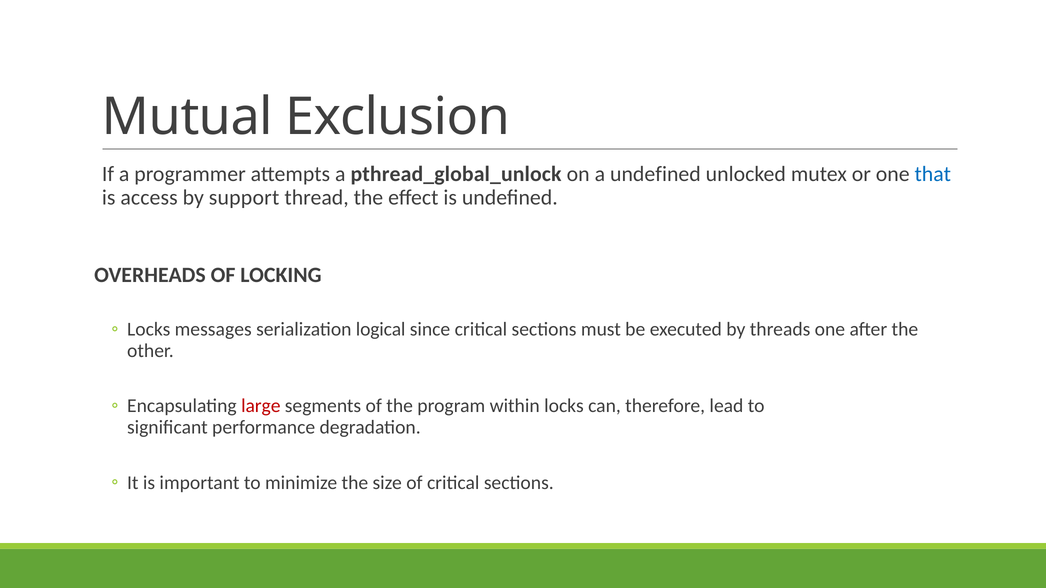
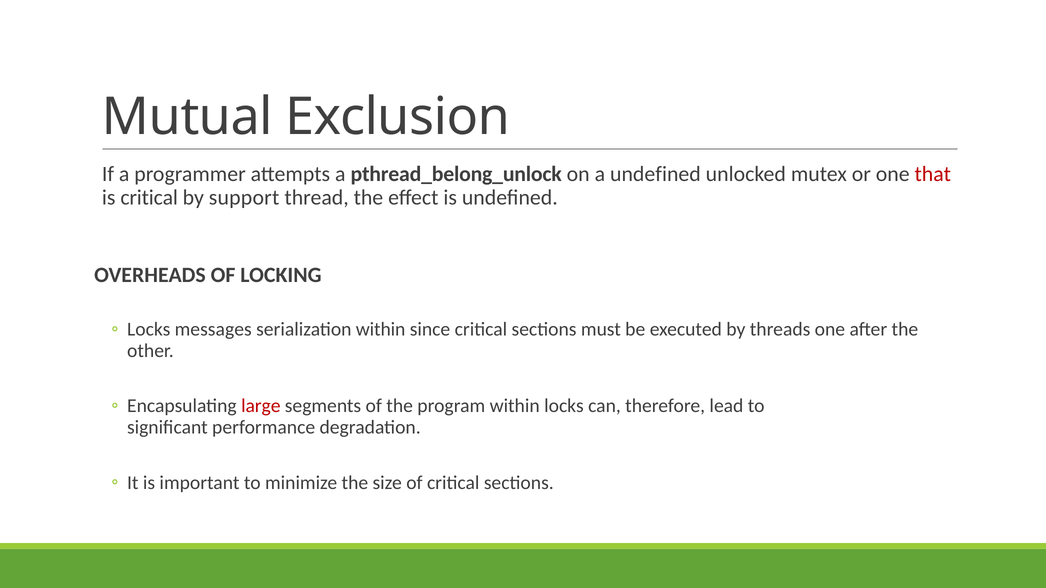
pthread_global_unlock: pthread_global_unlock -> pthread_belong_unlock
that colour: blue -> red
is access: access -> critical
serialization logical: logical -> within
